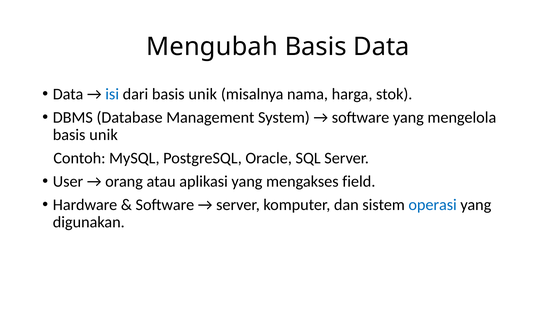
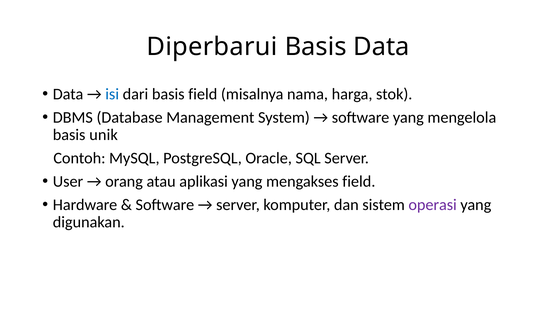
Mengubah: Mengubah -> Diperbarui
dari basis unik: unik -> field
operasi colour: blue -> purple
